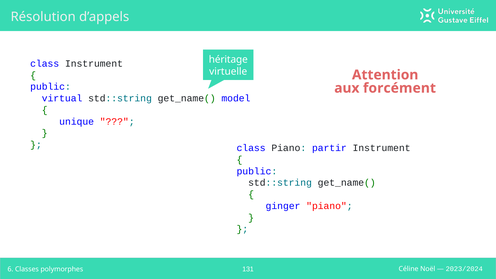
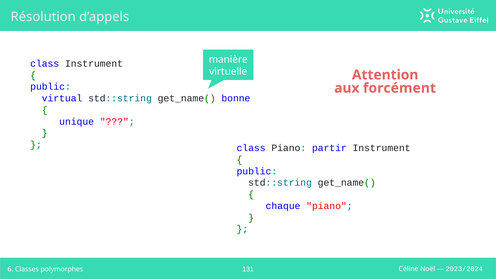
héritage: héritage -> manière
model: model -> bonne
ginger: ginger -> chaque
